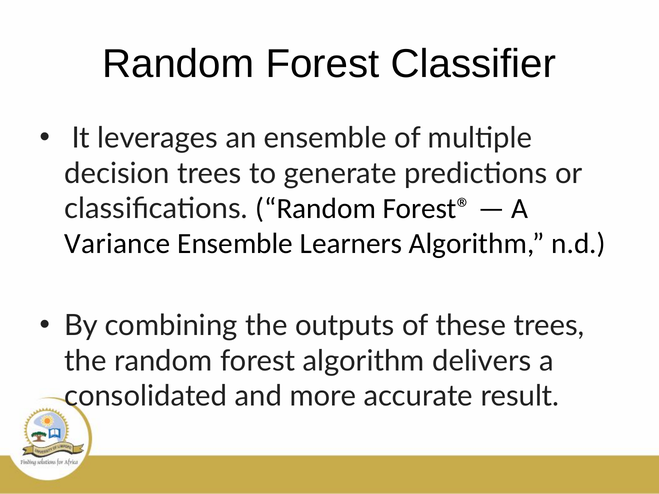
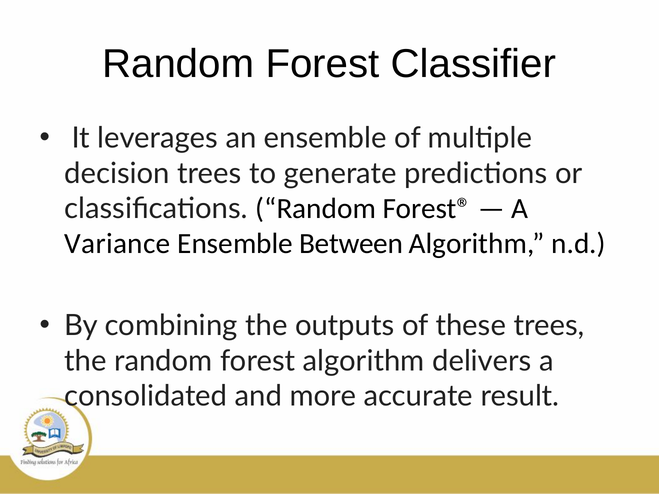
Learners: Learners -> Between
